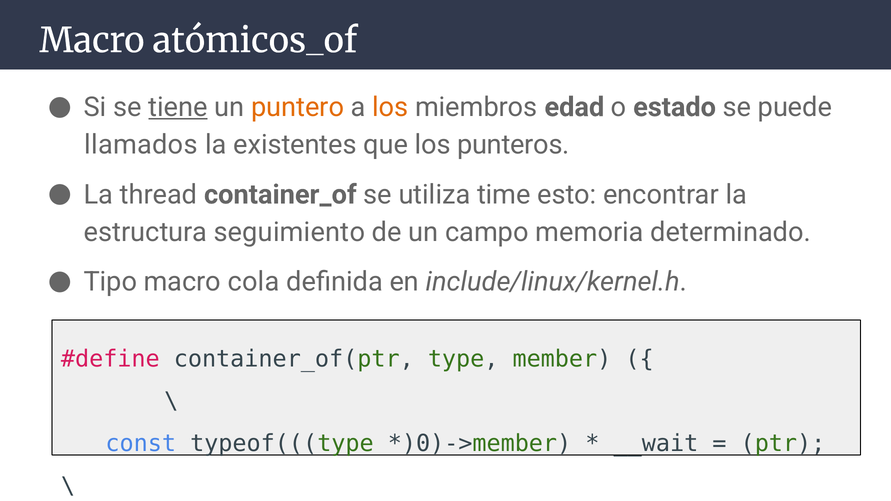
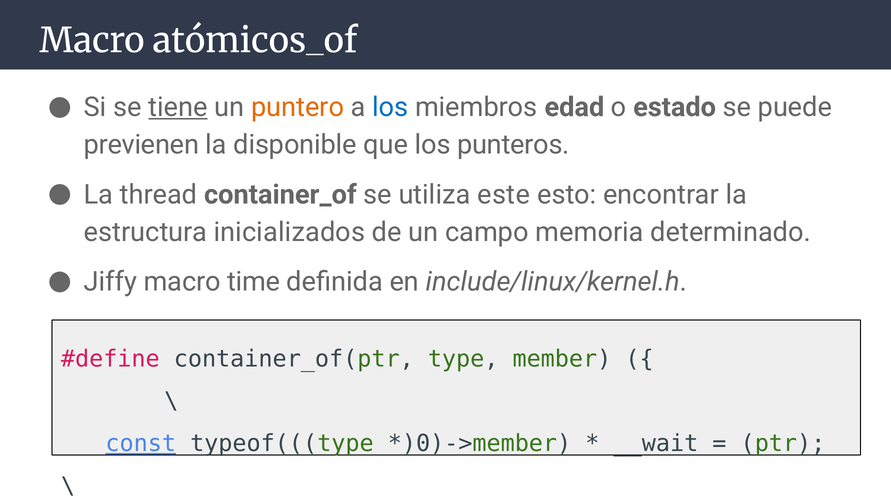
los at (390, 107) colour: orange -> blue
llamados: llamados -> previenen
existentes: existentes -> disponible
time: time -> este
seguimiento: seguimiento -> inicializados
Tipo: Tipo -> Jiffy
cola: cola -> time
const underline: none -> present
